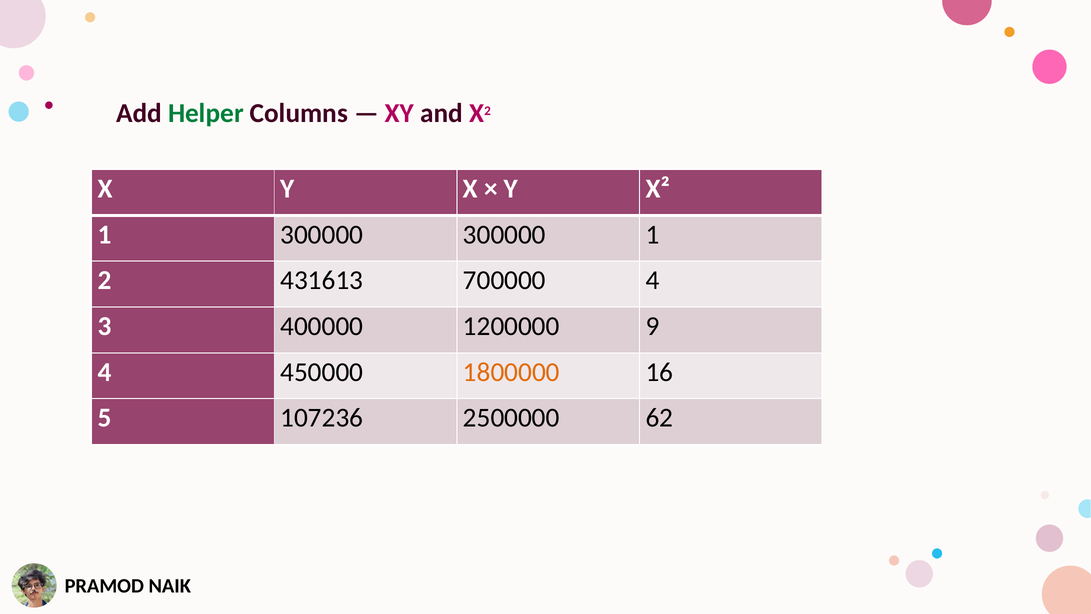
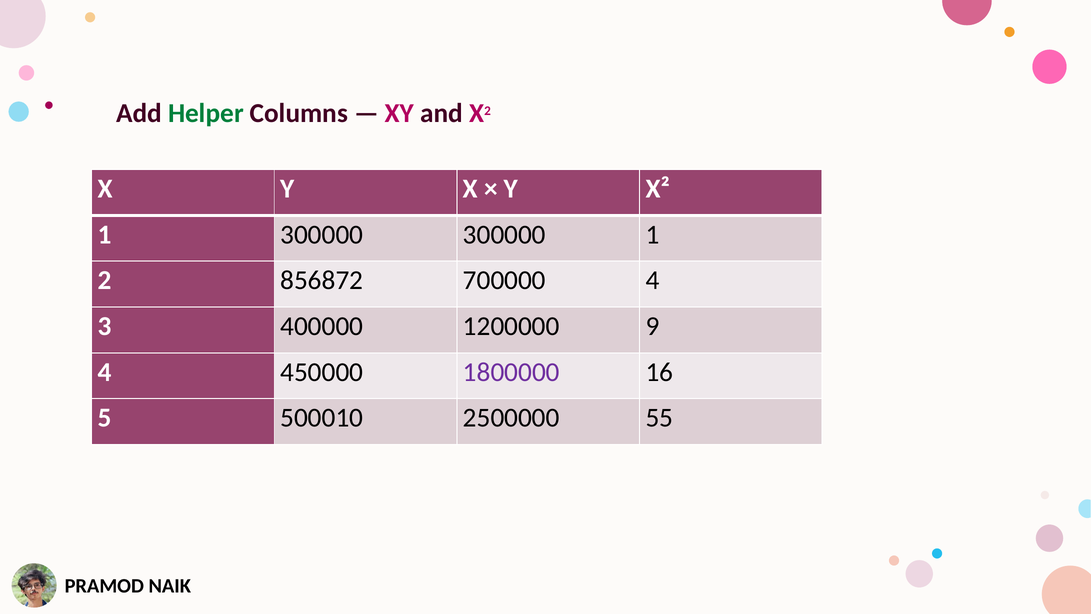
431613: 431613 -> 856872
1800000 colour: orange -> purple
107236: 107236 -> 500010
62: 62 -> 55
